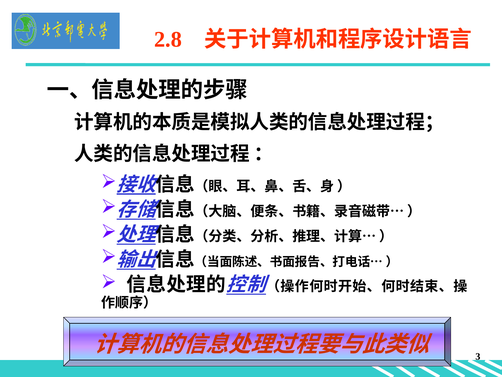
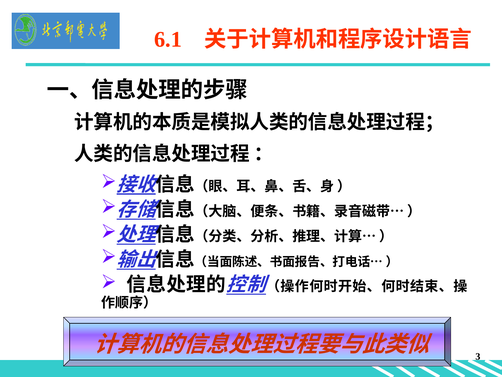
2.8: 2.8 -> 6.1
